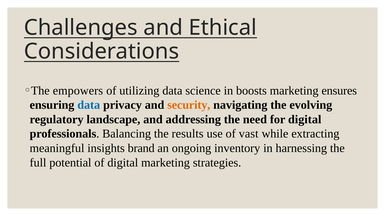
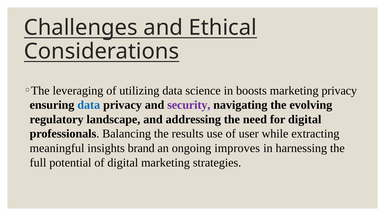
empowers: empowers -> leveraging
marketing ensures: ensures -> privacy
security colour: orange -> purple
vast: vast -> user
inventory: inventory -> improves
